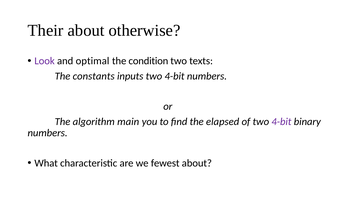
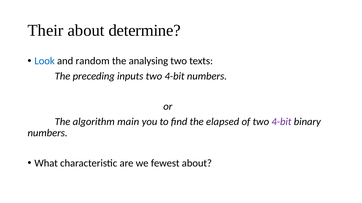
otherwise: otherwise -> determine
Look colour: purple -> blue
optimal: optimal -> random
condition: condition -> analysing
constants: constants -> preceding
